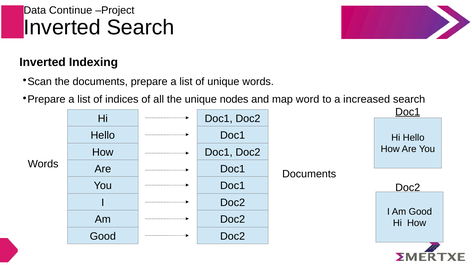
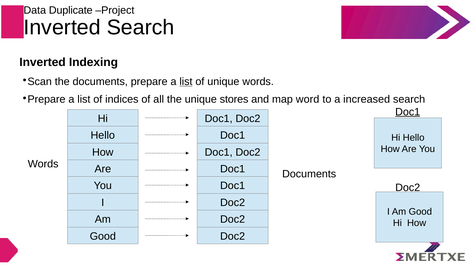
Continue: Continue -> Duplicate
list at (186, 82) underline: none -> present
nodes: nodes -> stores
